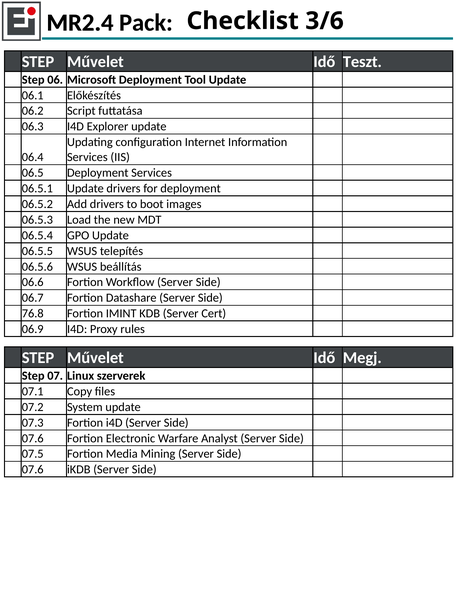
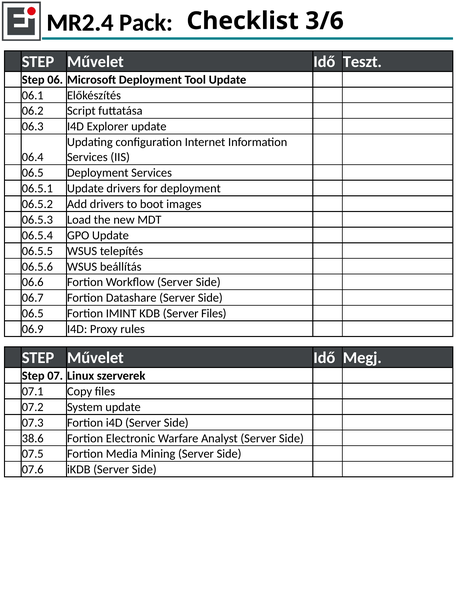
76.8 at (33, 313): 76.8 -> 06.5
Server Cert: Cert -> Files
07.6 at (33, 438): 07.6 -> 38.6
